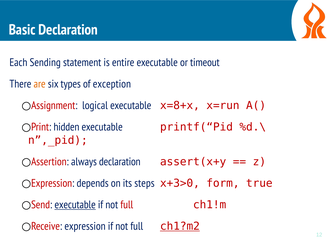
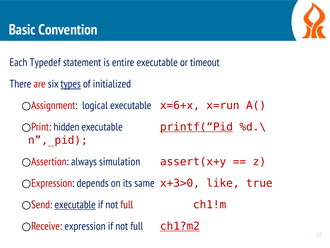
Basic Declaration: Declaration -> Convention
Sending: Sending -> Typedef
are colour: orange -> red
types underline: none -> present
exception: exception -> initialized
x=8+x: x=8+x -> x=6+x
printf(“Pid underline: none -> present
always declaration: declaration -> simulation
steps: steps -> same
form: form -> like
